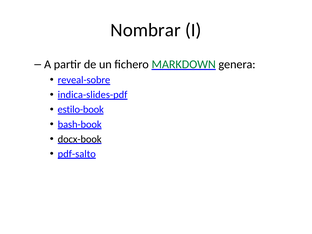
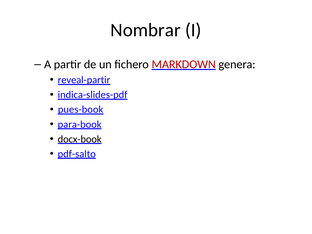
MARKDOWN colour: green -> red
reveal-sobre: reveal-sobre -> reveal-partir
estilo-book: estilo-book -> pues-book
bash-book: bash-book -> para-book
